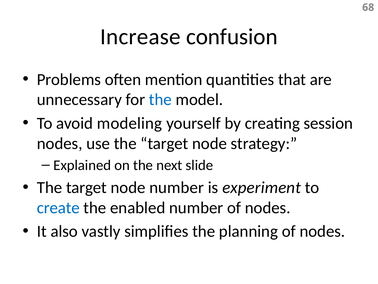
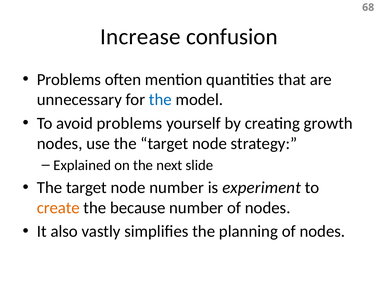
avoid modeling: modeling -> problems
session: session -> growth
create colour: blue -> orange
enabled: enabled -> because
